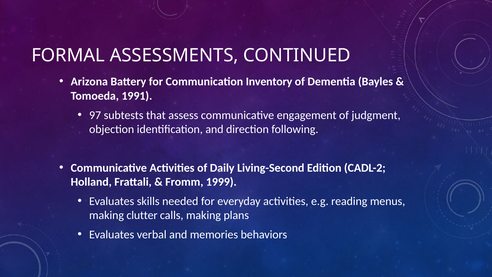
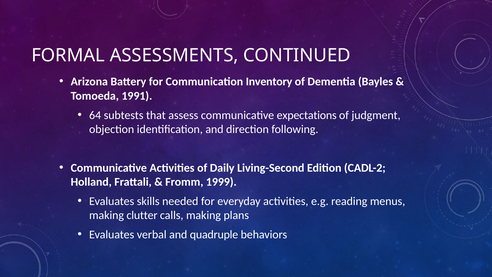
97: 97 -> 64
engagement: engagement -> expectations
memories: memories -> quadruple
